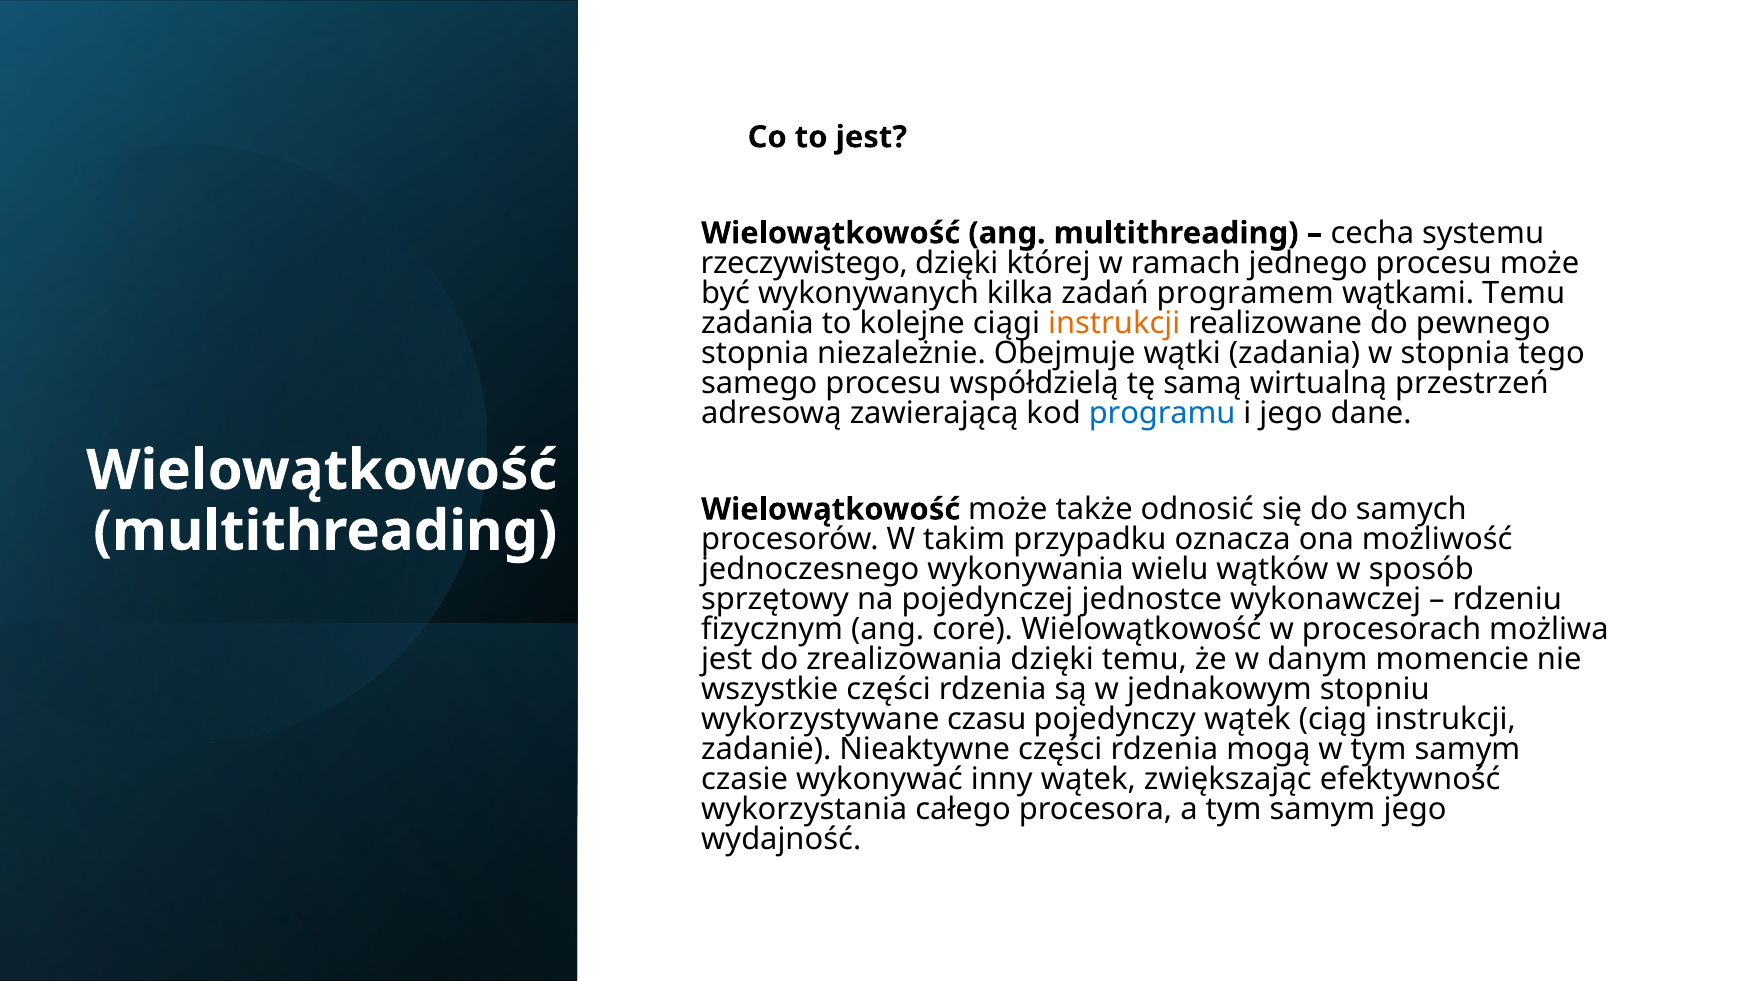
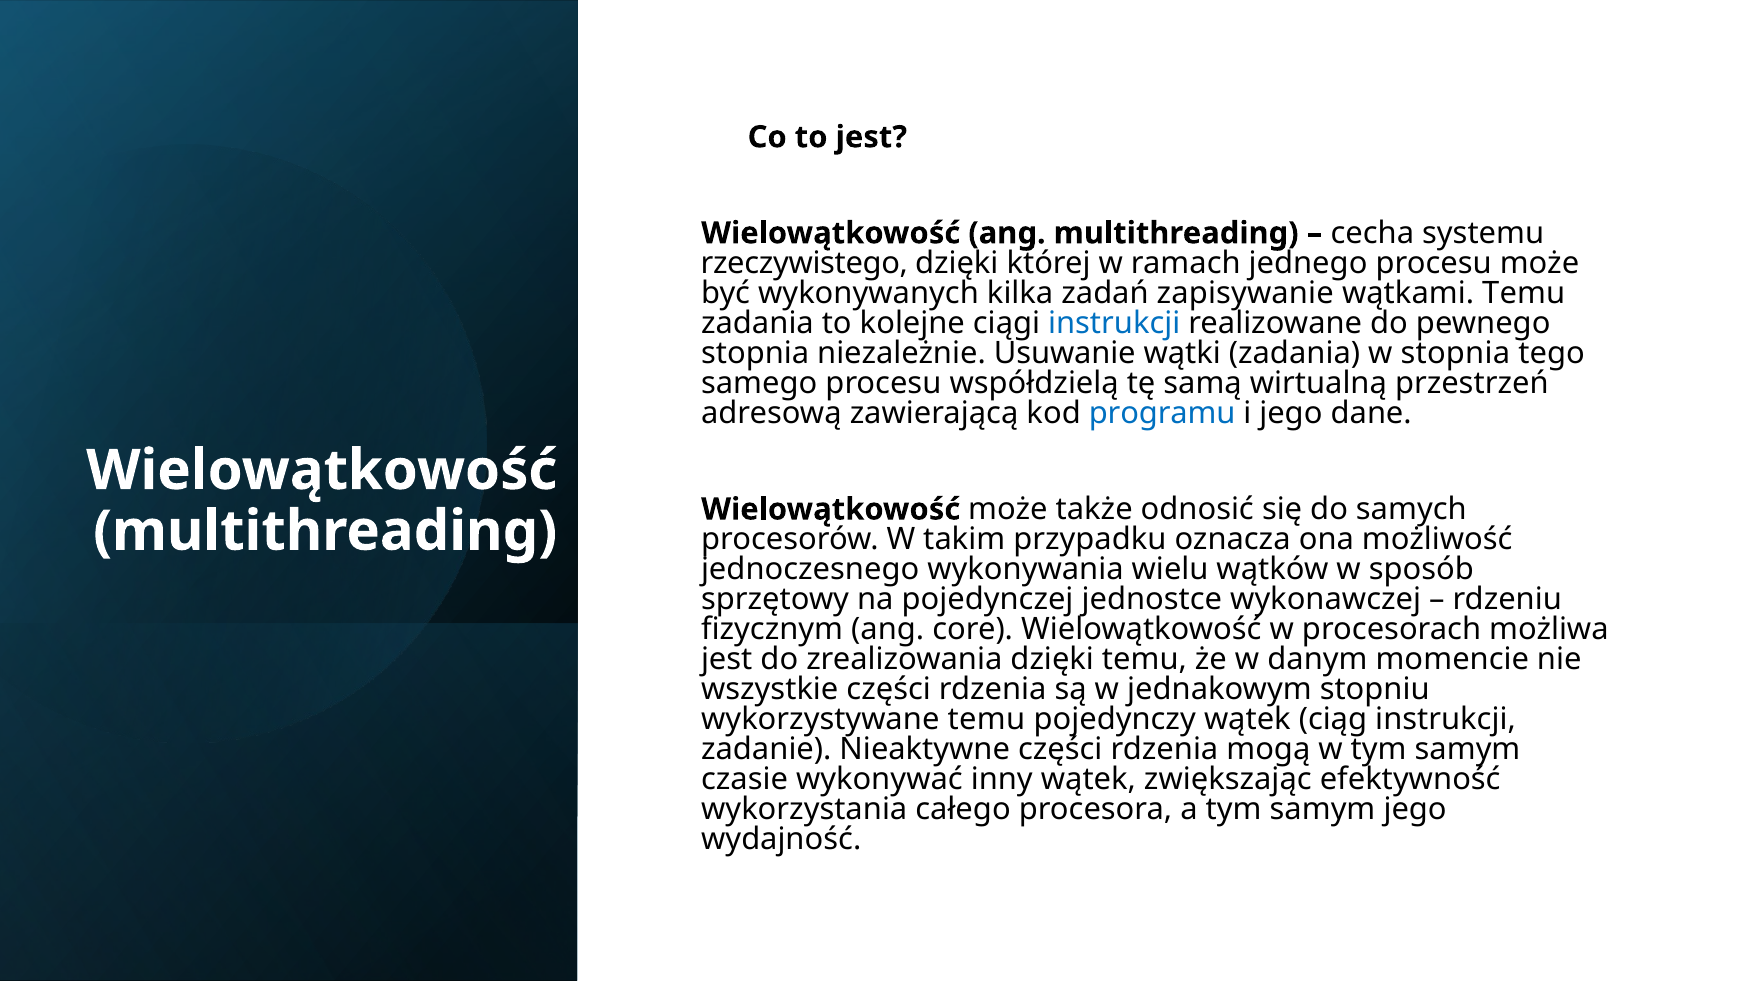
programem: programem -> zapisywanie
instrukcji at (1114, 323) colour: orange -> blue
Obejmuje: Obejmuje -> Usuwanie
wykorzystywane czasu: czasu -> temu
